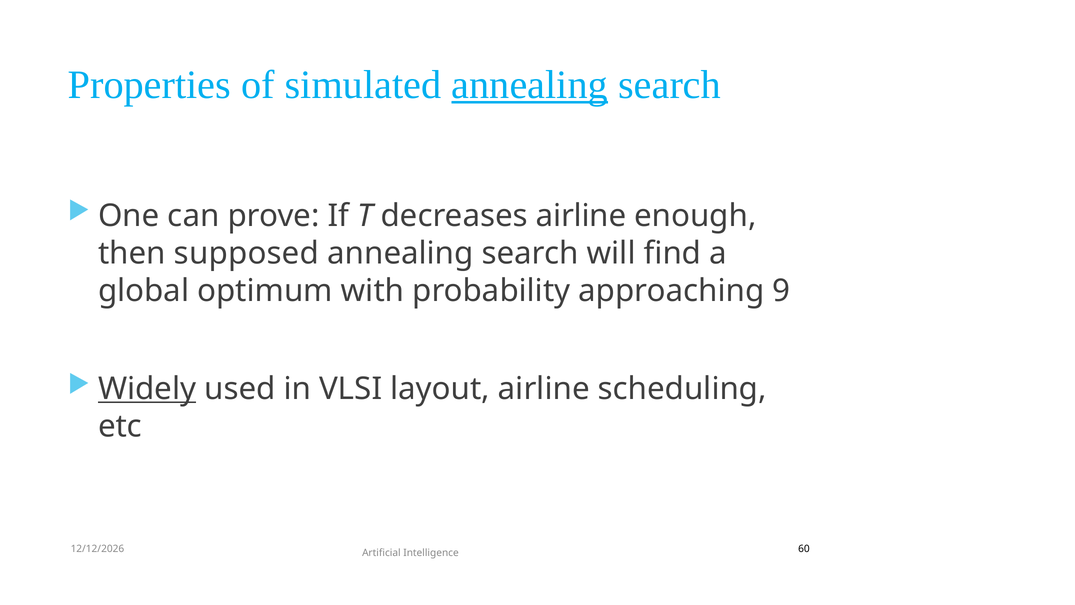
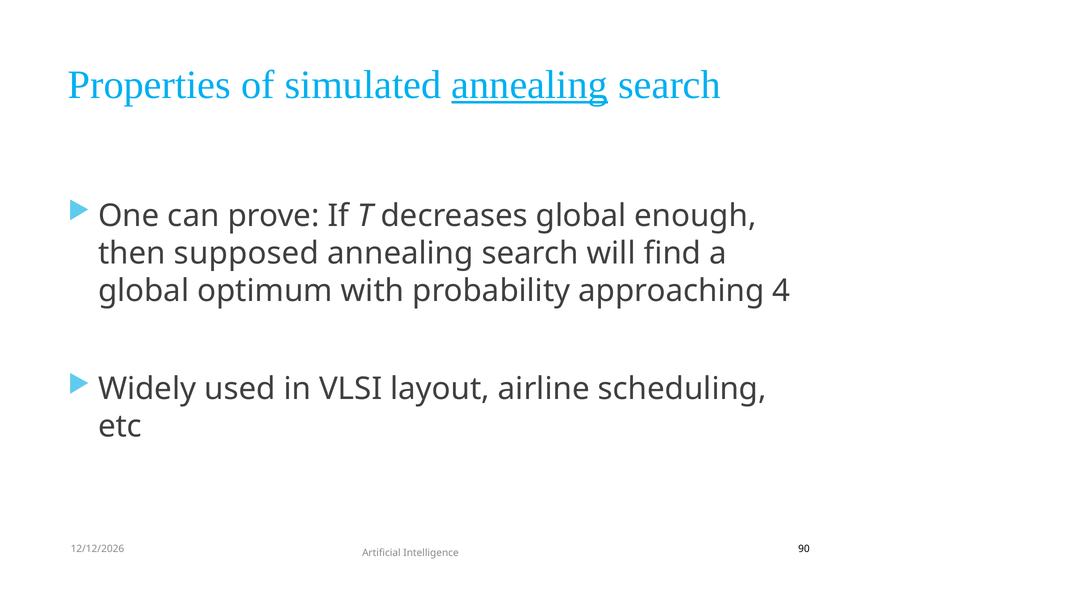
decreases airline: airline -> global
9: 9 -> 4
Widely underline: present -> none
60: 60 -> 90
